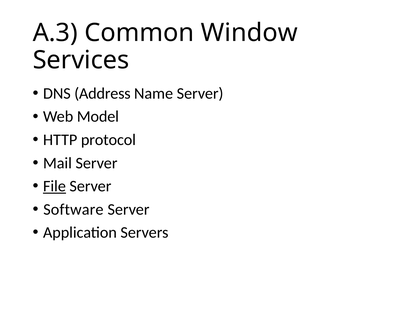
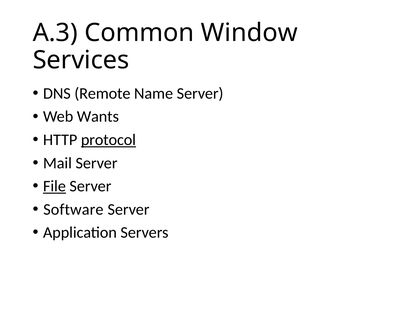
Address: Address -> Remote
Model: Model -> Wants
protocol underline: none -> present
